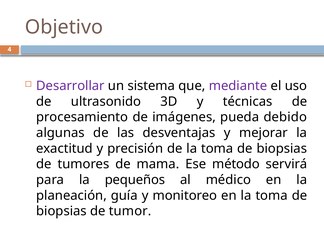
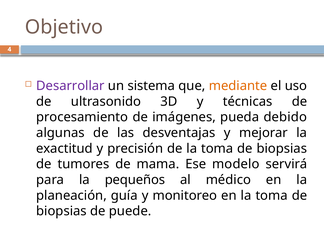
mediante colour: purple -> orange
método: método -> modelo
tumor: tumor -> puede
